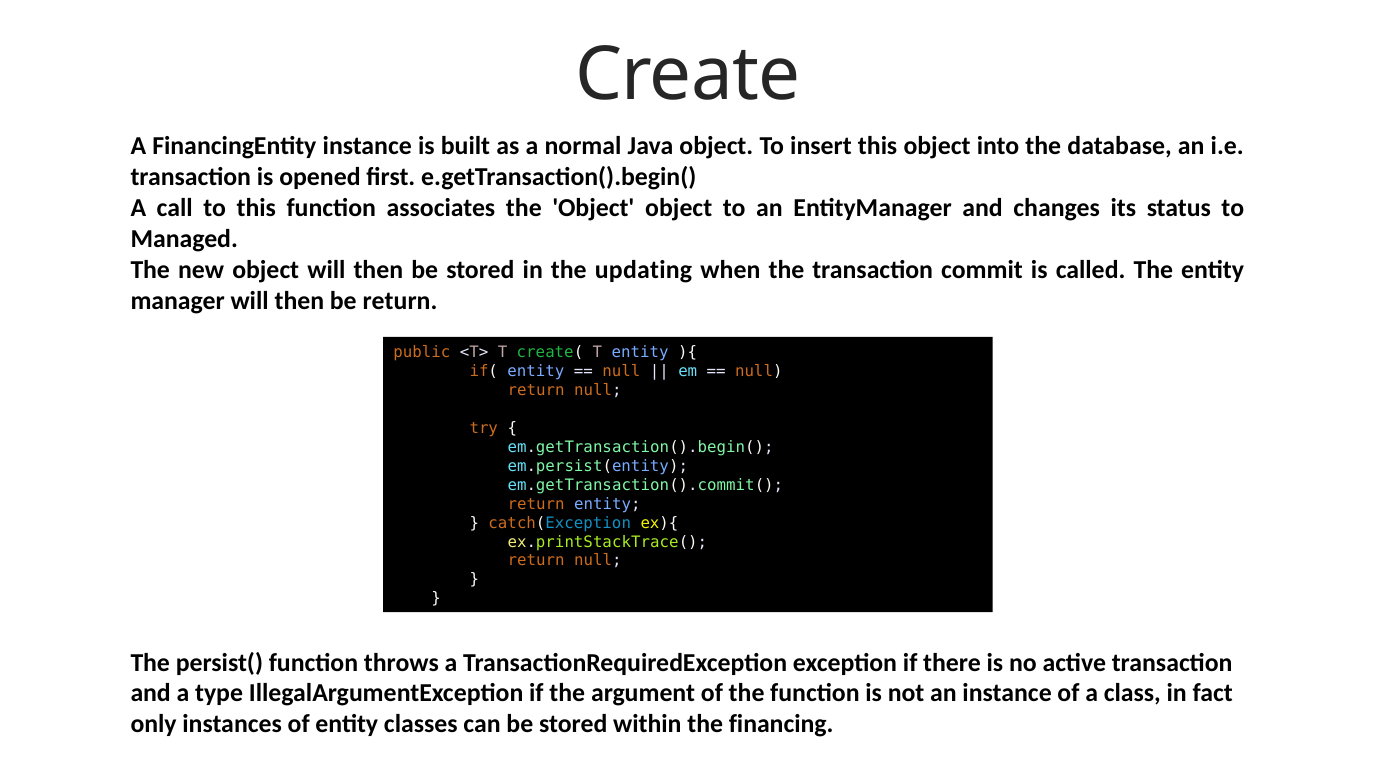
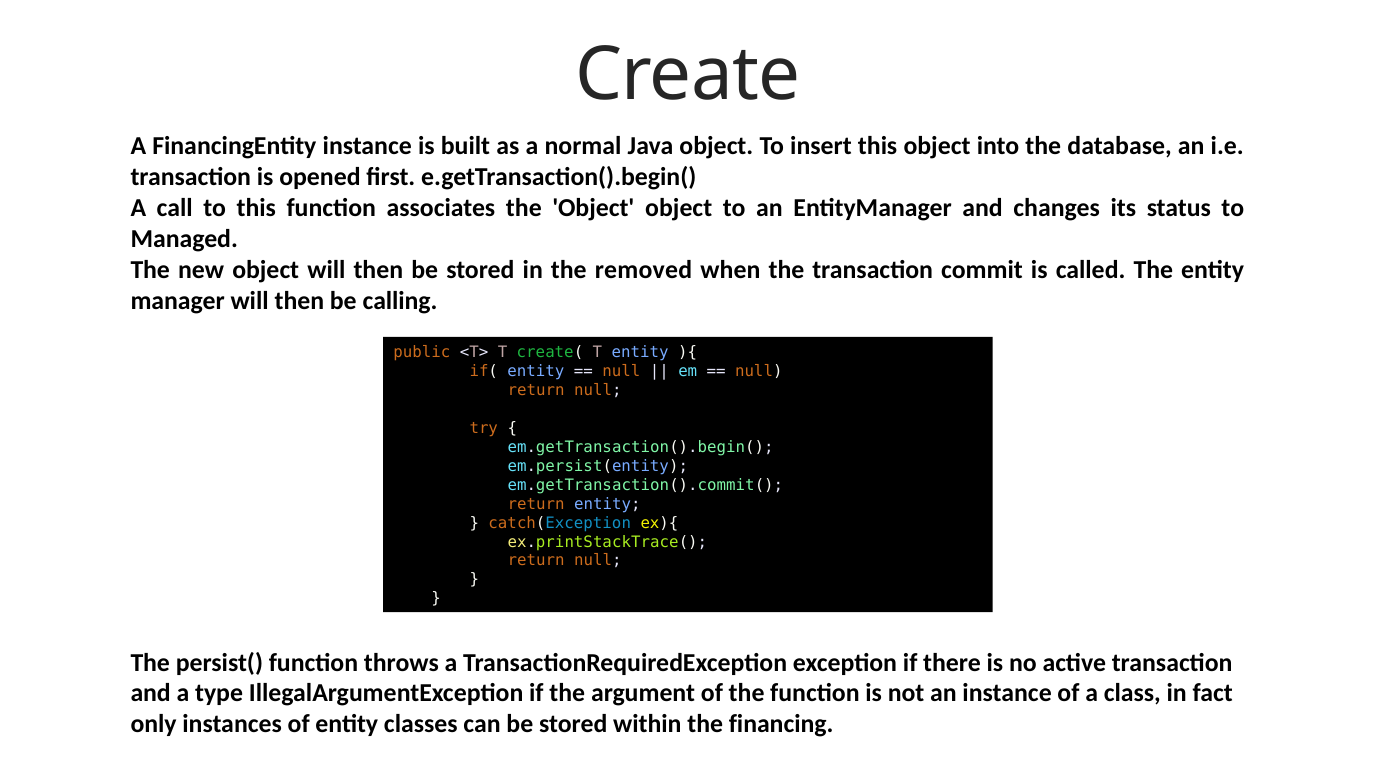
updating: updating -> removed
be return: return -> calling
